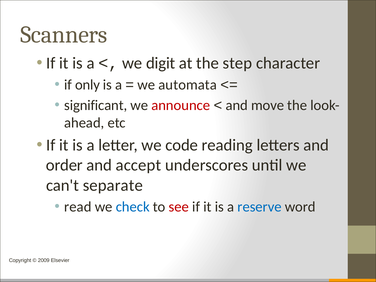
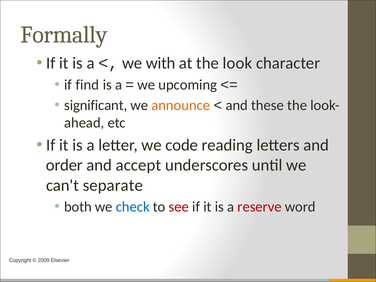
Scanners: Scanners -> Formally
digit: digit -> with
step: step -> look
only: only -> find
automata: automata -> upcoming
announce colour: red -> orange
move: move -> these
read: read -> both
reserve colour: blue -> red
